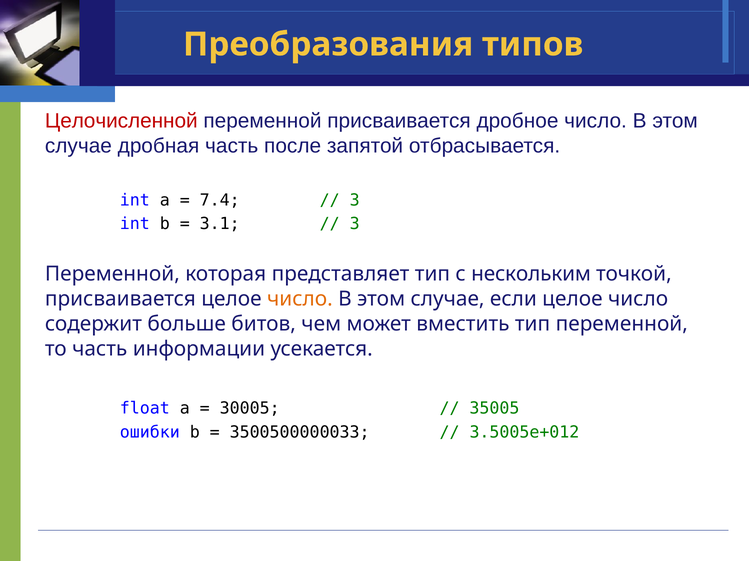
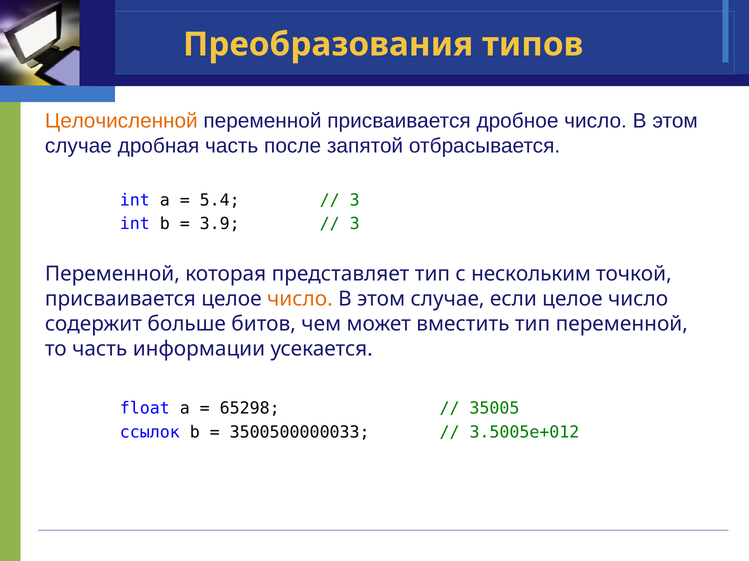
Целочисленной colour: red -> orange
7.4: 7.4 -> 5.4
3.1: 3.1 -> 3.9
30005: 30005 -> 65298
ошибки: ошибки -> ссылок
